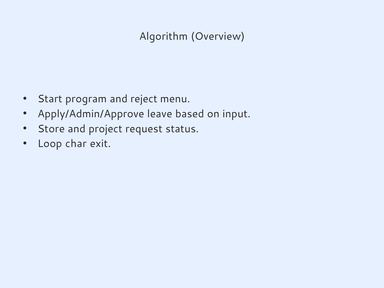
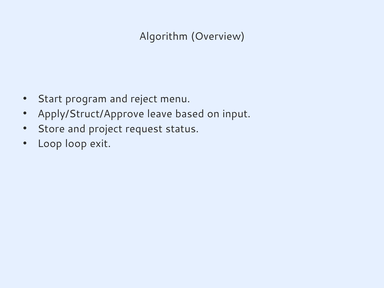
Apply/Admin/Approve: Apply/Admin/Approve -> Apply/Struct/Approve
Loop char: char -> loop
